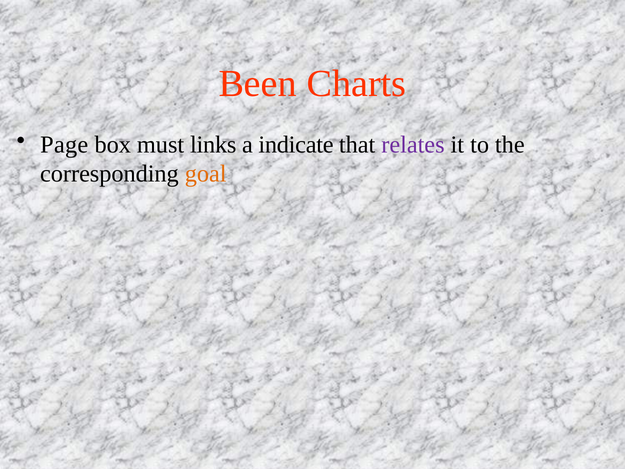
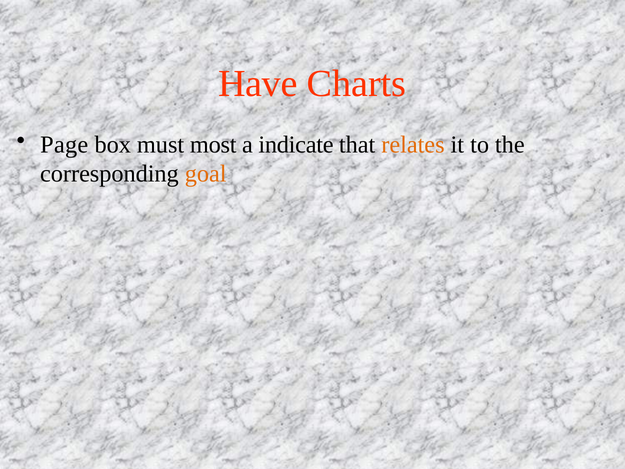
Been: Been -> Have
links: links -> most
relates colour: purple -> orange
